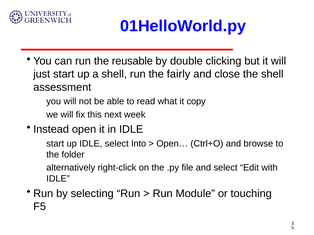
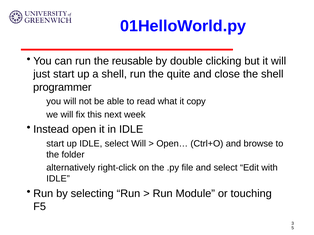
fairly: fairly -> quite
assessment: assessment -> programmer
select Into: Into -> Will
